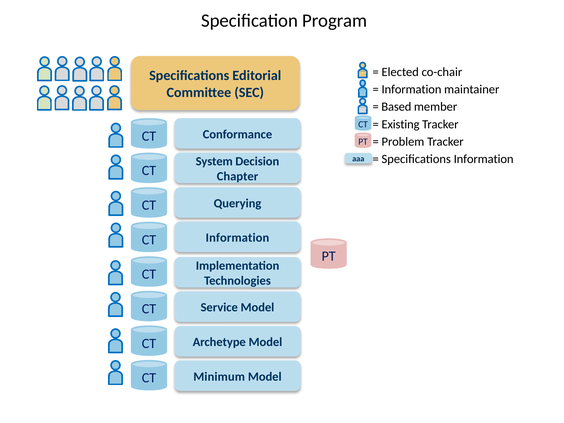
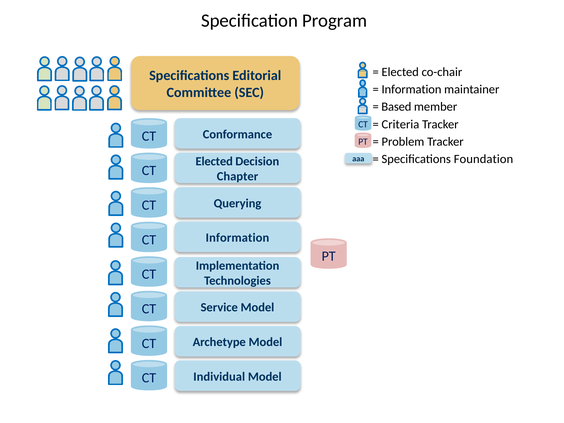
Existing: Existing -> Criteria
Specifications Information: Information -> Foundation
System at (214, 161): System -> Elected
Minimum: Minimum -> Individual
